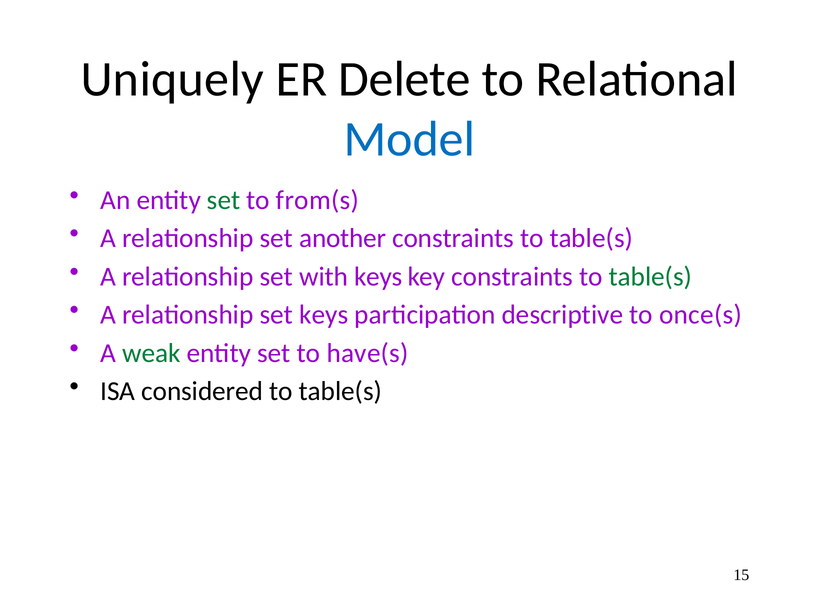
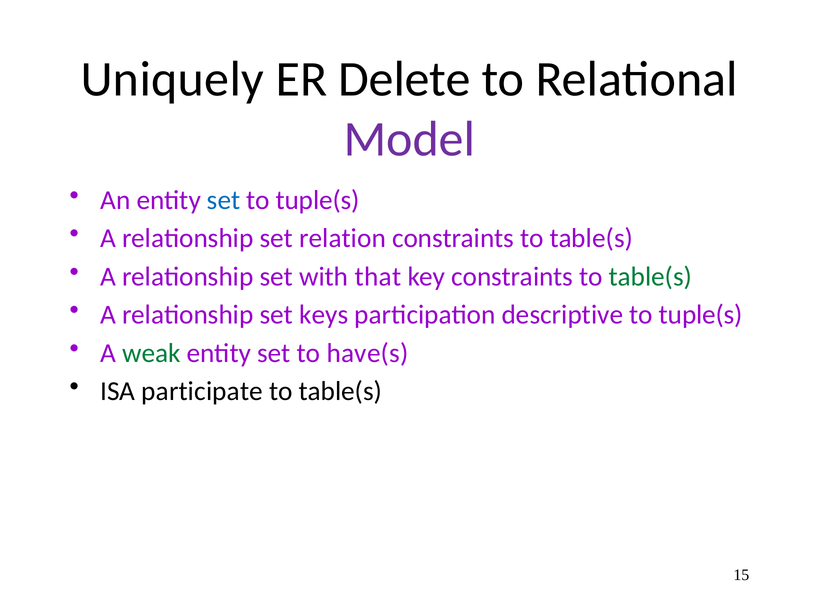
Model colour: blue -> purple
set at (224, 200) colour: green -> blue
from(s at (317, 200): from(s -> tuple(s
another: another -> relation
with keys: keys -> that
once(s at (700, 314): once(s -> tuple(s
considered: considered -> participate
